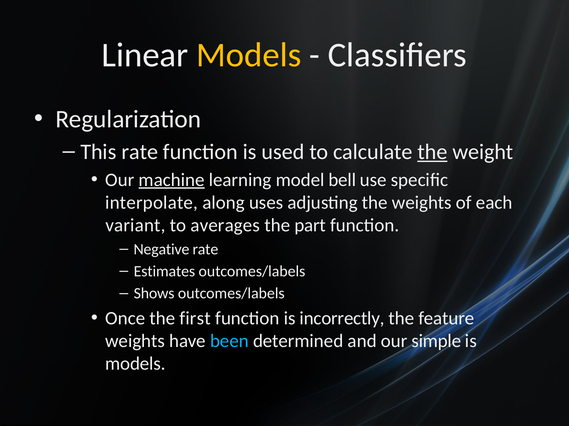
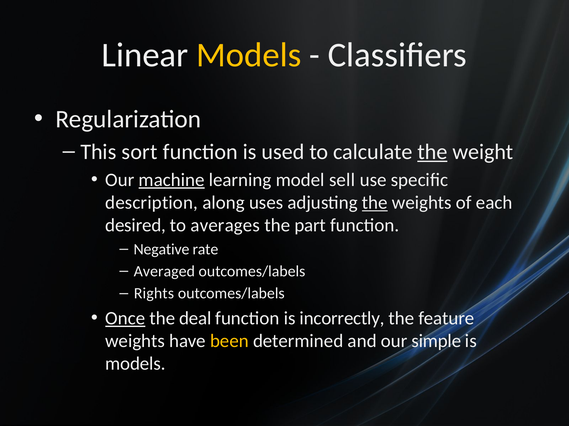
This rate: rate -> sort
bell: bell -> sell
interpolate: interpolate -> description
the at (375, 203) underline: none -> present
variant: variant -> desired
Estimates: Estimates -> Averaged
Shows: Shows -> Rights
Once underline: none -> present
first: first -> deal
been colour: light blue -> yellow
